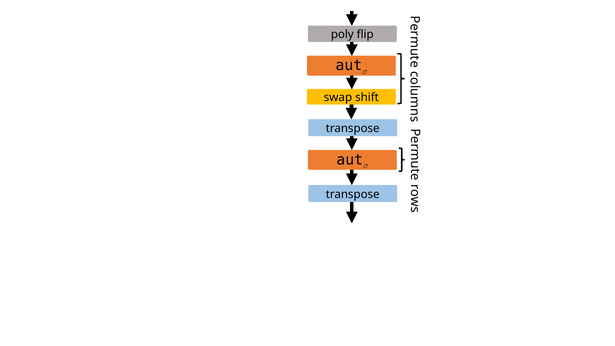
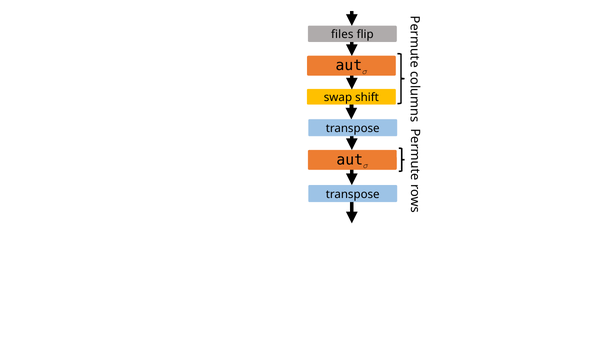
poly: poly -> files
